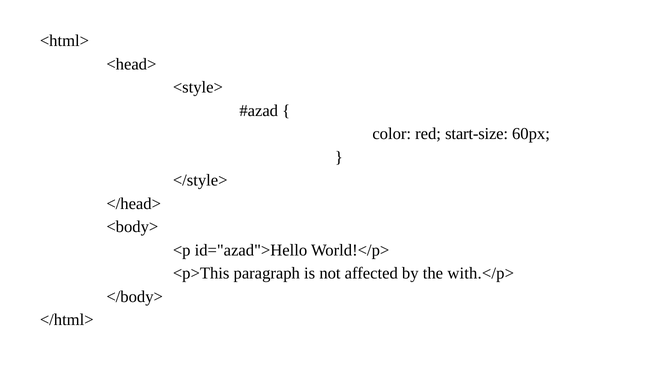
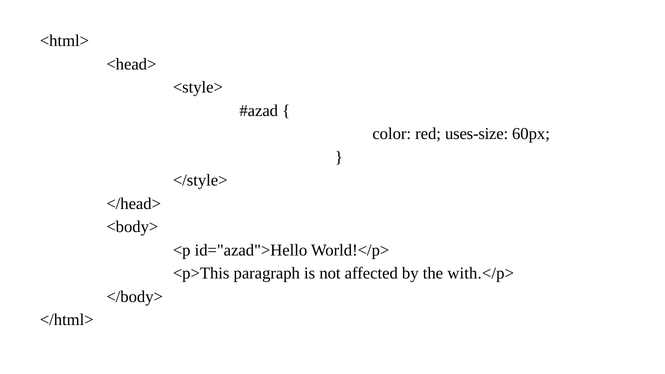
start-size: start-size -> uses-size
